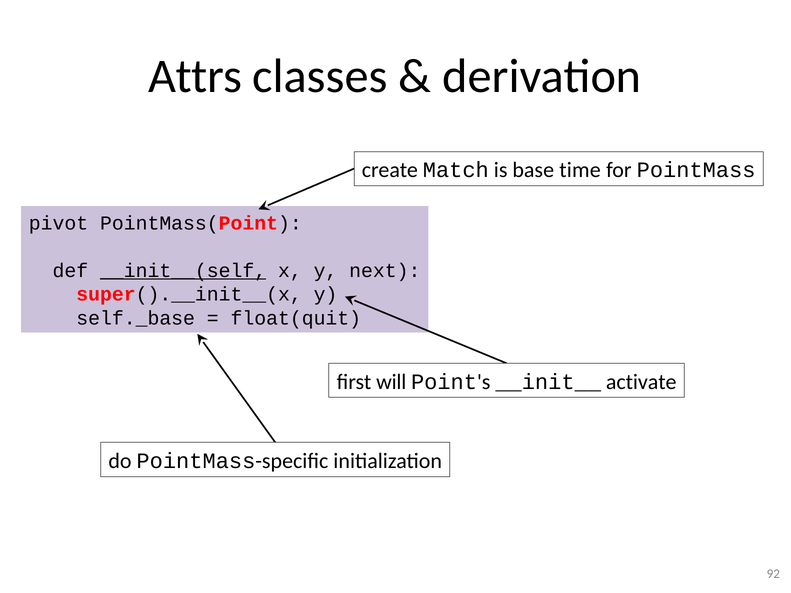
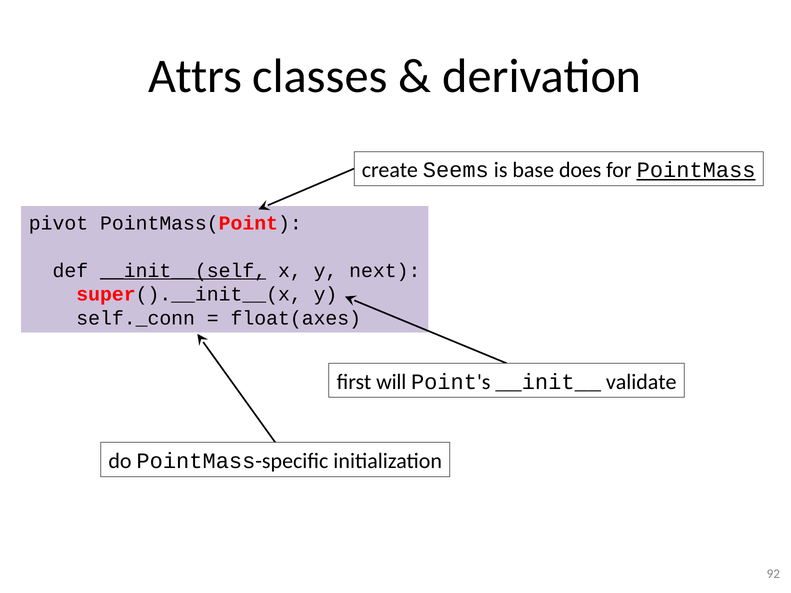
Match: Match -> Seems
time: time -> does
PointMass underline: none -> present
self._base: self._base -> self._conn
float(quit: float(quit -> float(axes
activate: activate -> validate
